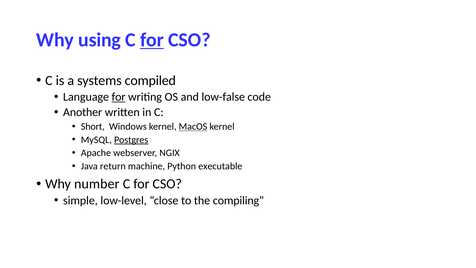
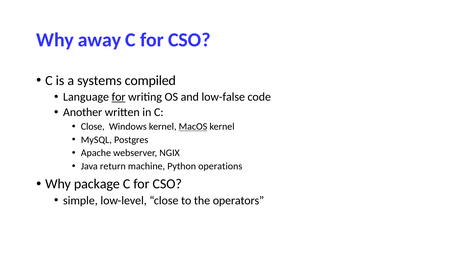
using: using -> away
for at (152, 40) underline: present -> none
Short at (93, 126): Short -> Close
Postgres underline: present -> none
executable: executable -> operations
number: number -> package
compiling: compiling -> operators
